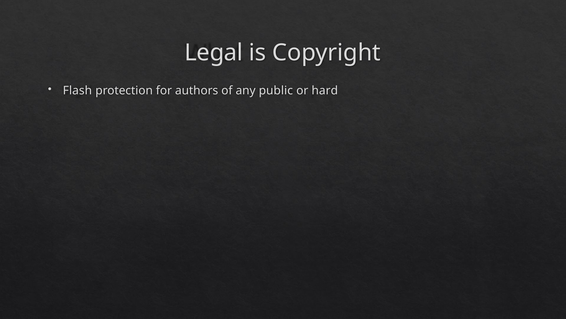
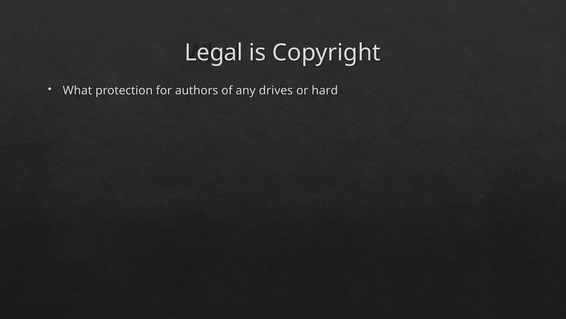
Flash: Flash -> What
public: public -> drives
